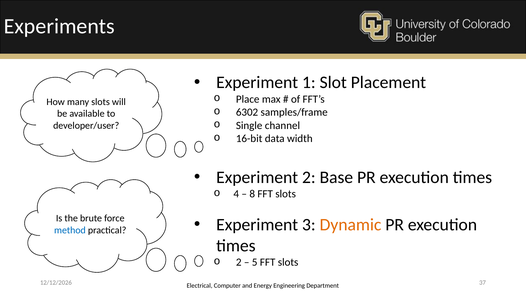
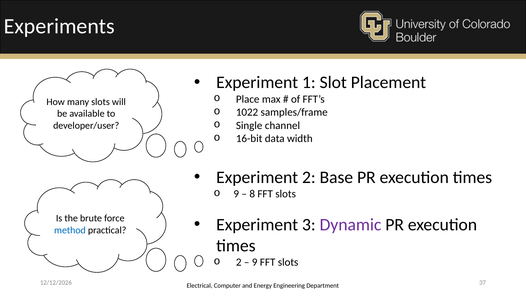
6302: 6302 -> 1022
4 at (236, 194): 4 -> 9
Dynamic colour: orange -> purple
5 at (255, 262): 5 -> 9
